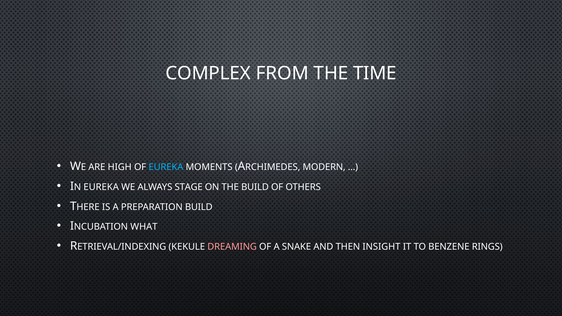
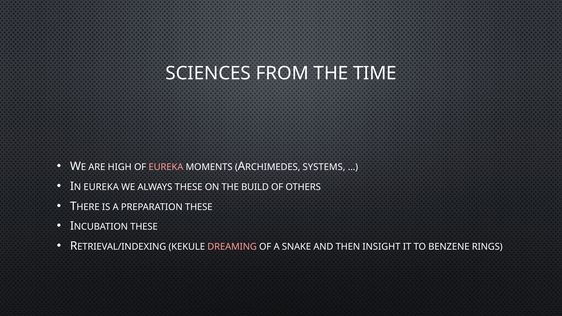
COMPLEX: COMPLEX -> SCIENCES
EUREKA at (166, 167) colour: light blue -> pink
MODERN: MODERN -> SYSTEMS
ALWAYS STAGE: STAGE -> THESE
PREPARATION BUILD: BUILD -> THESE
WHAT at (144, 227): WHAT -> THESE
